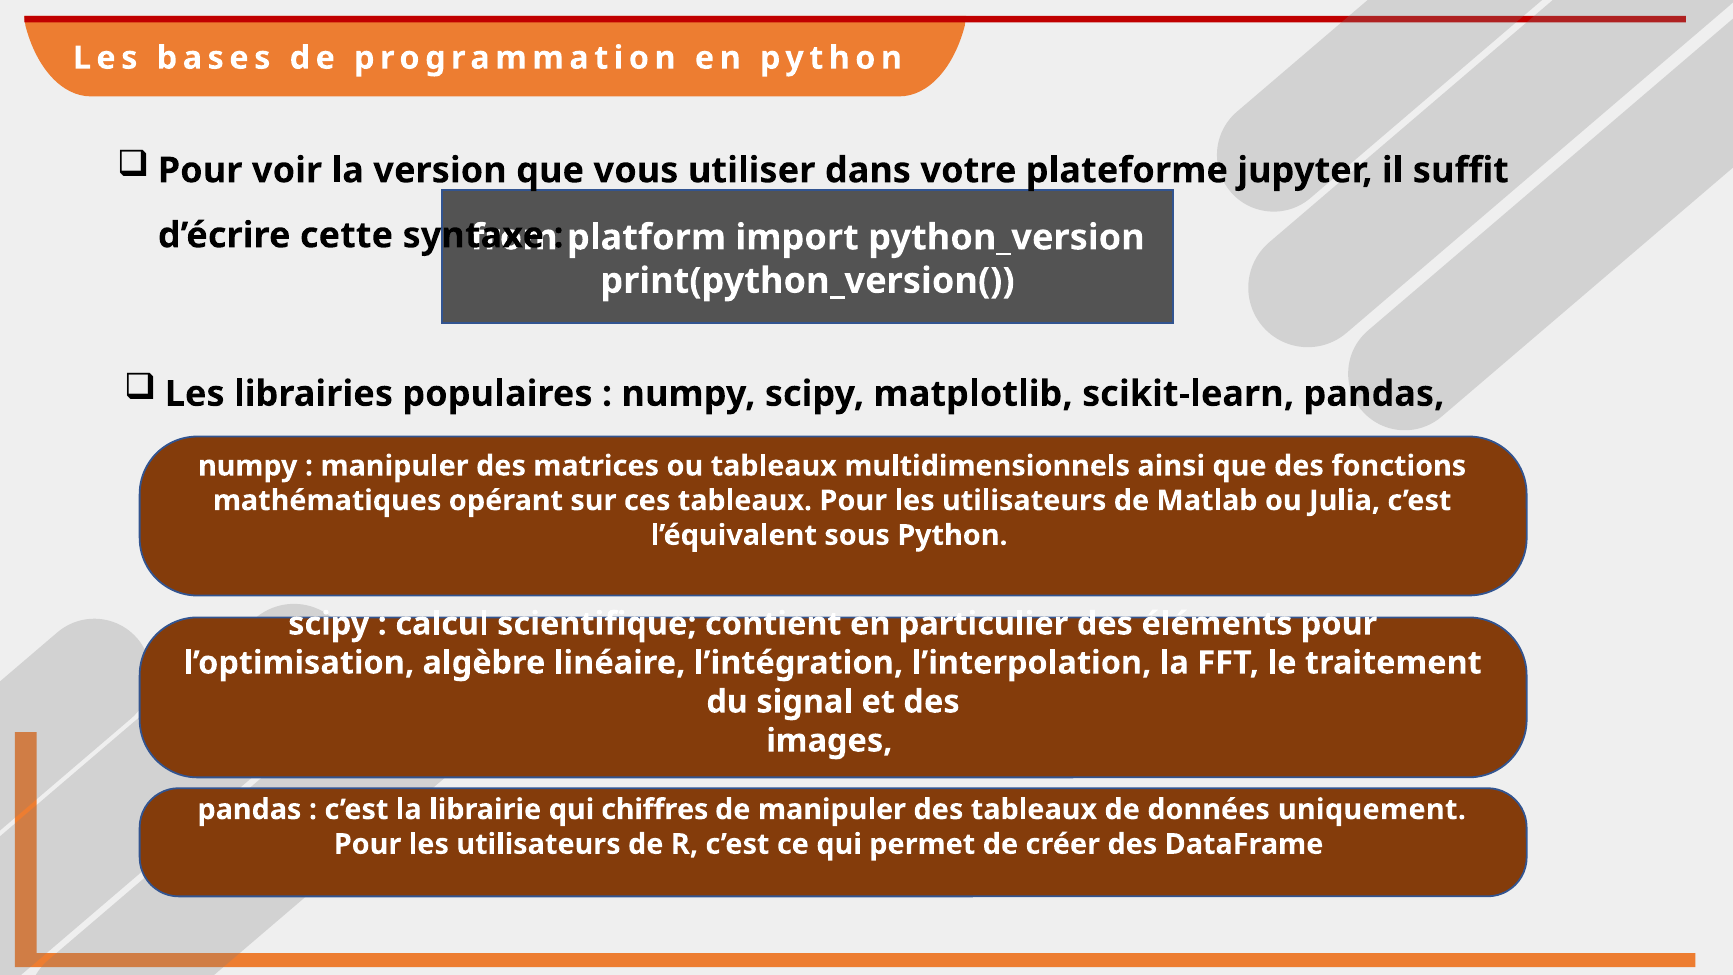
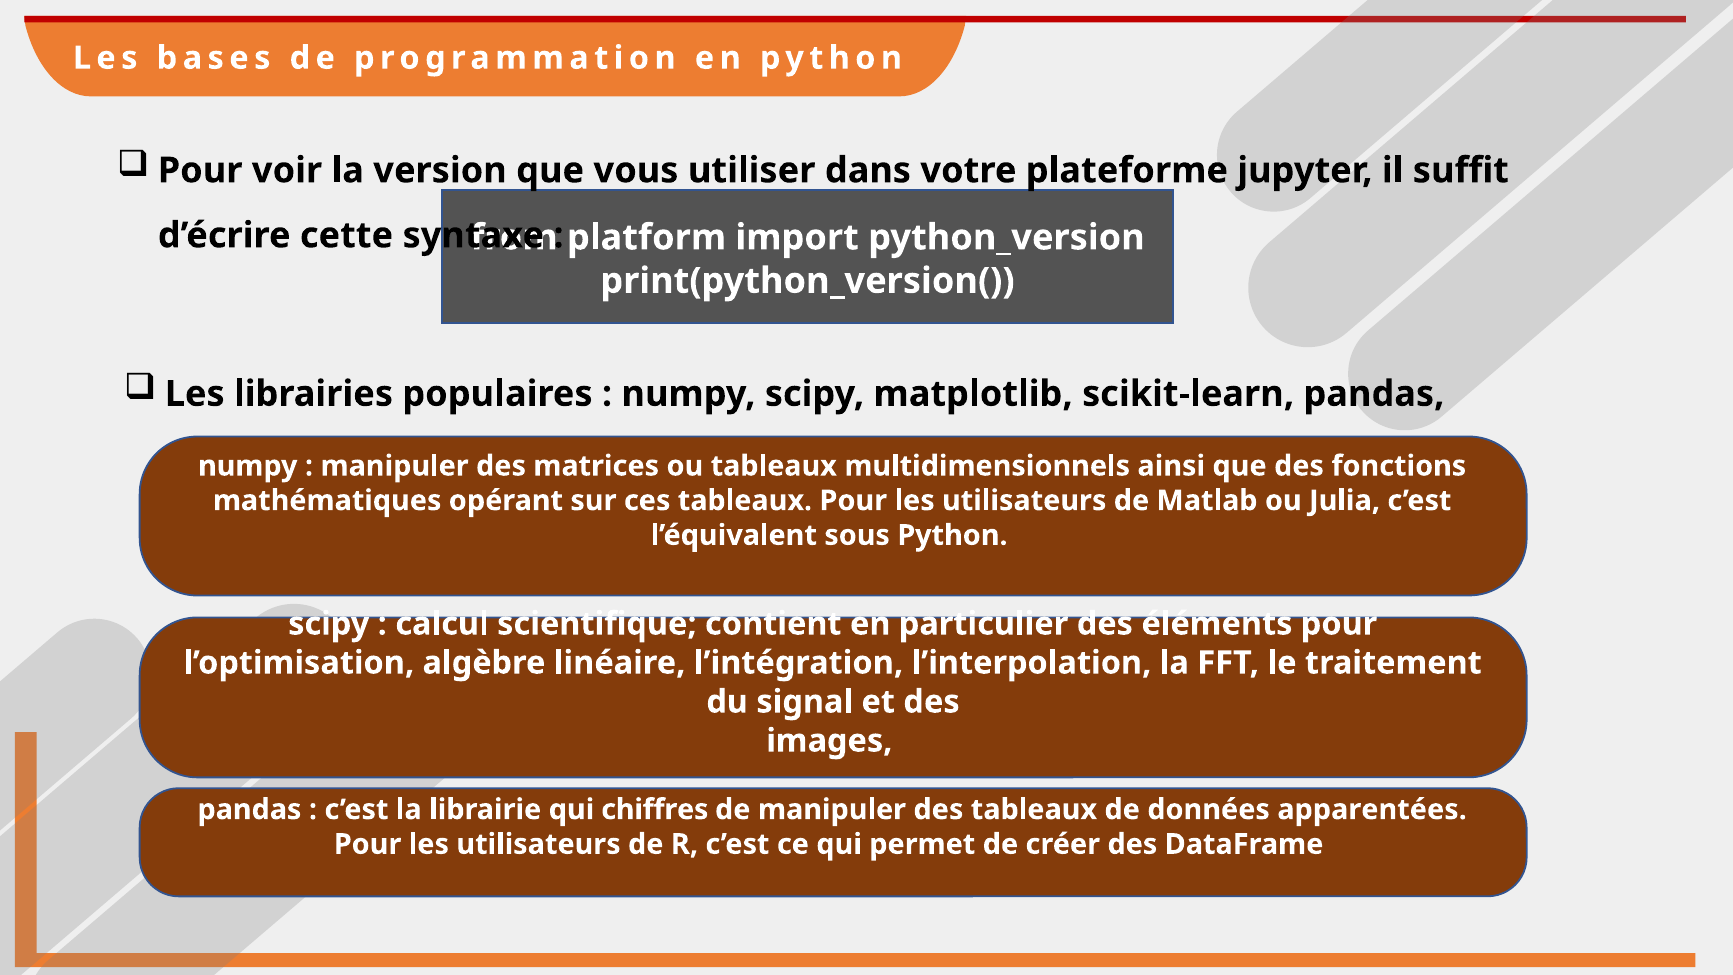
uniquement: uniquement -> apparentées
